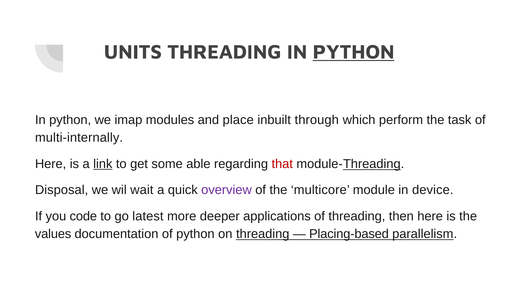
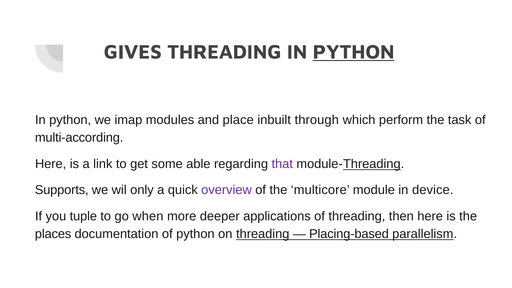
UNITS: UNITS -> GIVES
multi-internally: multi-internally -> multi-according
link underline: present -> none
that colour: red -> purple
Disposal: Disposal -> Supports
wait: wait -> only
code: code -> tuple
latest: latest -> when
values: values -> places
